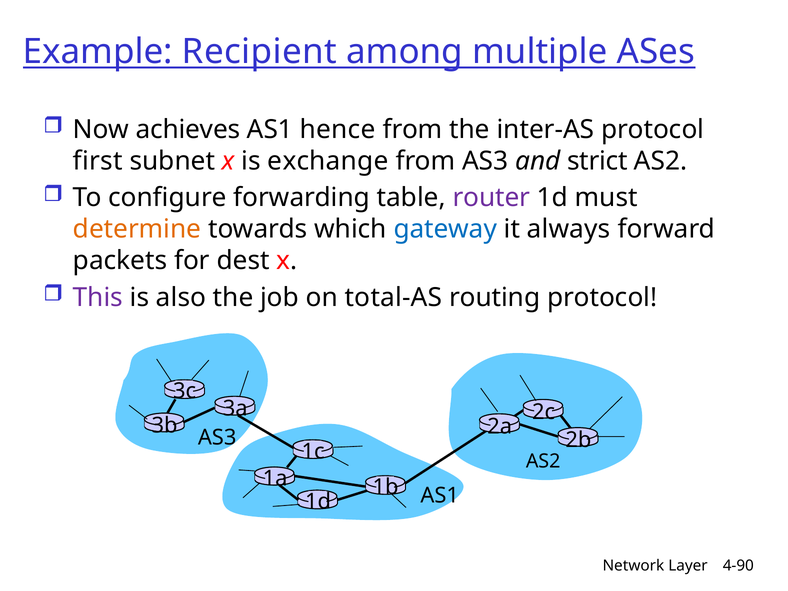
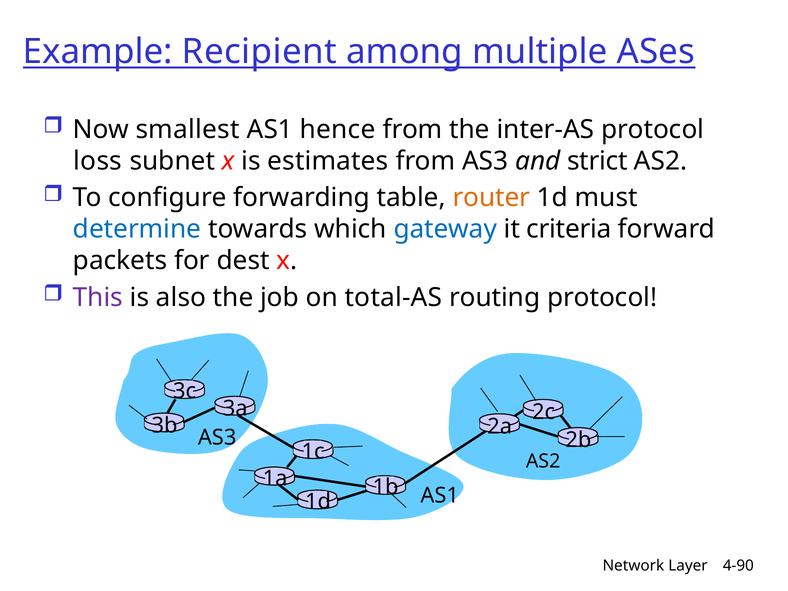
achieves: achieves -> smallest
first: first -> loss
exchange: exchange -> estimates
router colour: purple -> orange
determine colour: orange -> blue
always: always -> criteria
